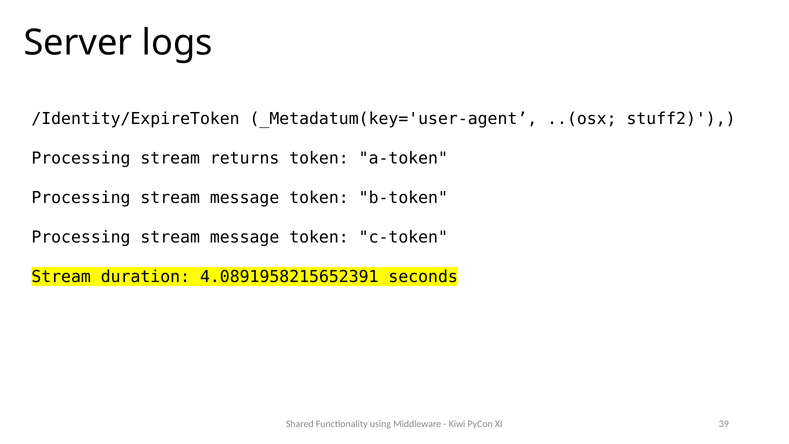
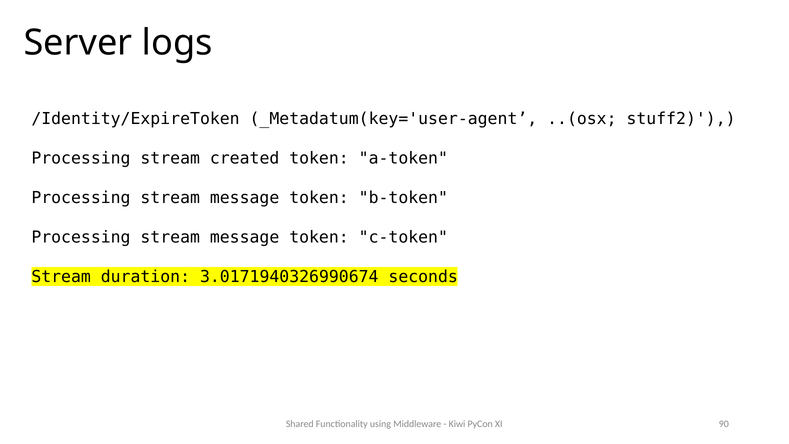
returns: returns -> created
4.0891958215652391: 4.0891958215652391 -> 3.0171940326990674
39: 39 -> 90
